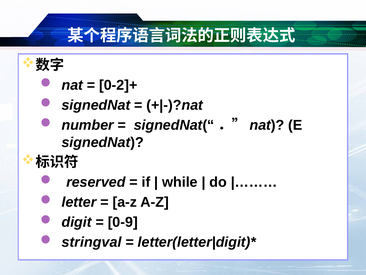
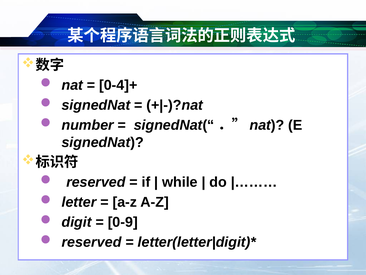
0-2]+: 0-2]+ -> 0-4]+
stringval at (92, 242): stringval -> reserved
